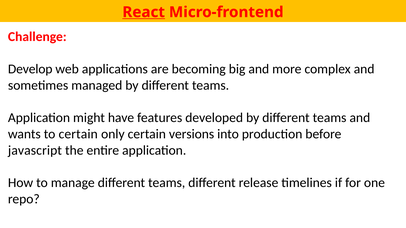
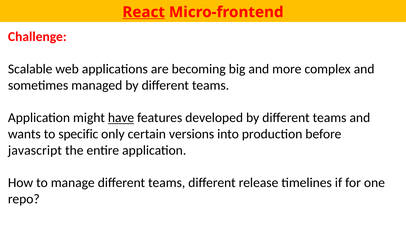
Develop: Develop -> Scalable
have underline: none -> present
to certain: certain -> specific
